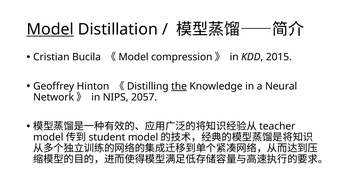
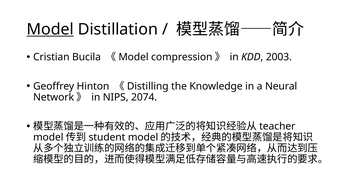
2015: 2015 -> 2003
the underline: present -> none
2057: 2057 -> 2074
